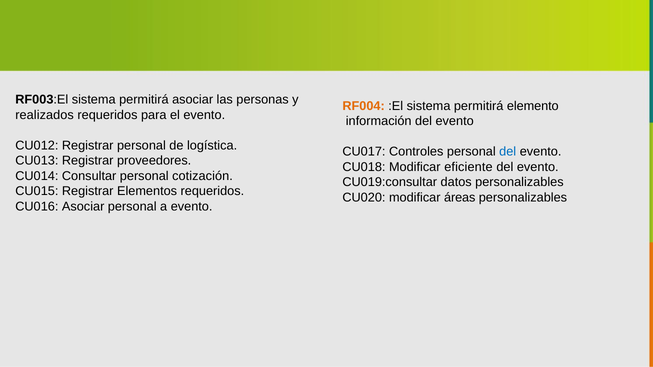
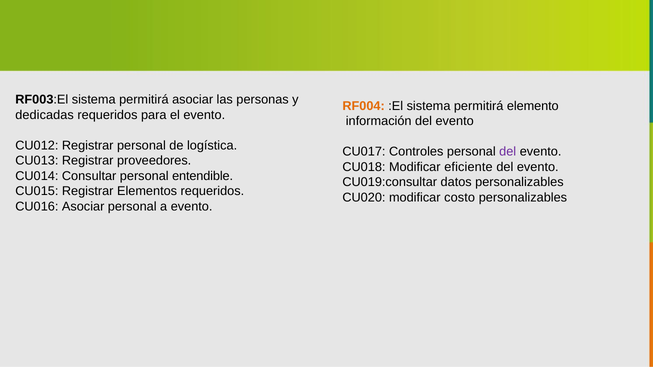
realizados: realizados -> dedicadas
del at (508, 152) colour: blue -> purple
cotización: cotización -> entendible
áreas: áreas -> costo
